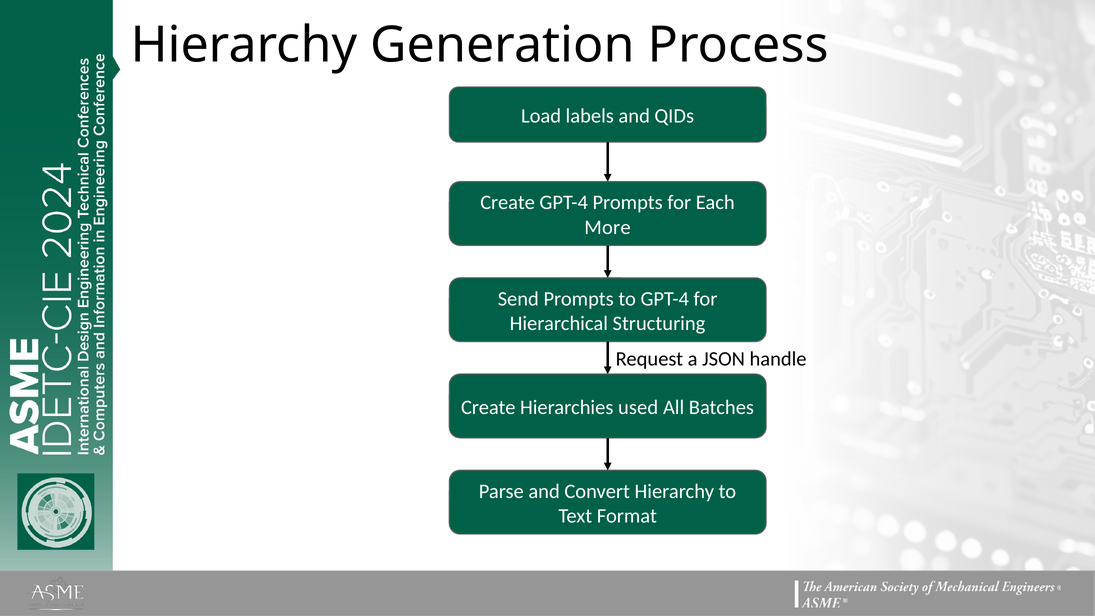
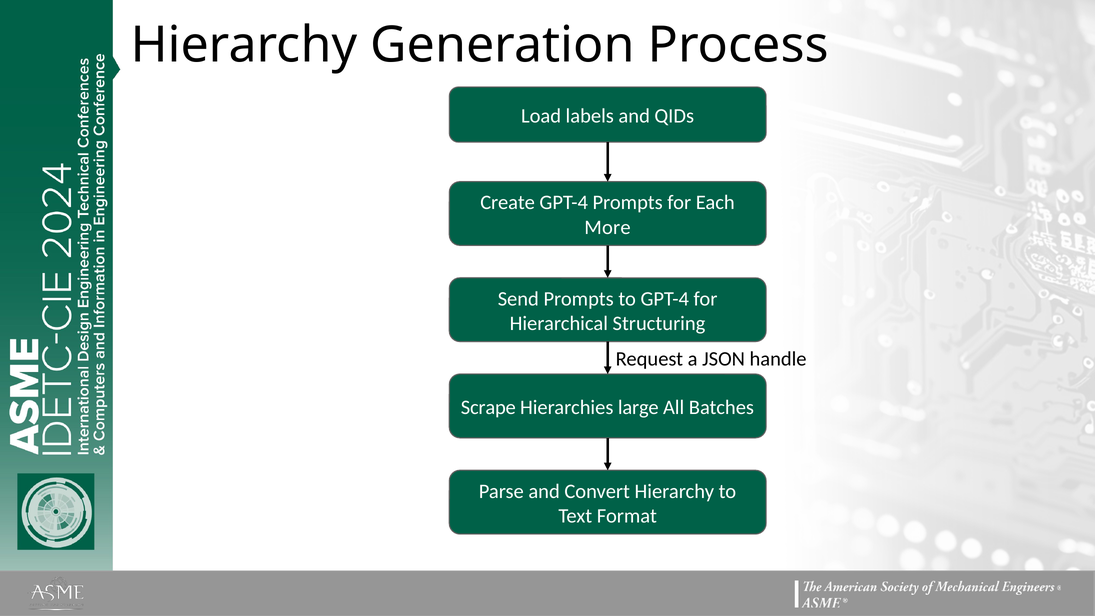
Create at (488, 407): Create -> Scrape
used: used -> large
